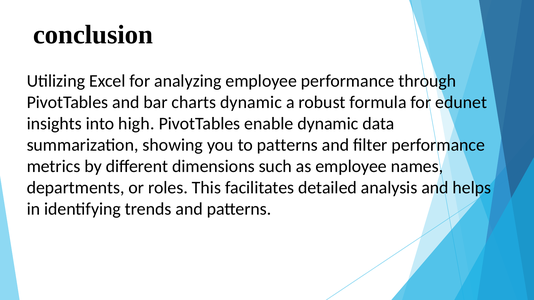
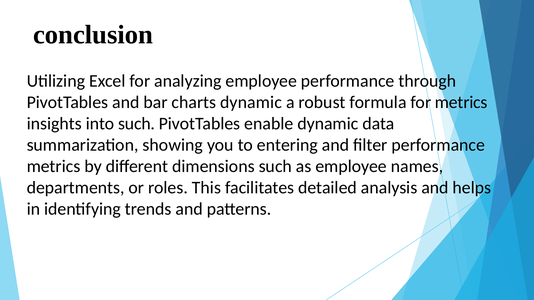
for edunet: edunet -> metrics
into high: high -> such
to patterns: patterns -> entering
